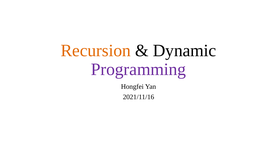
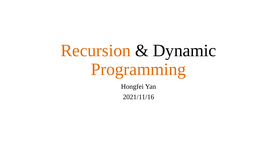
Programming colour: purple -> orange
